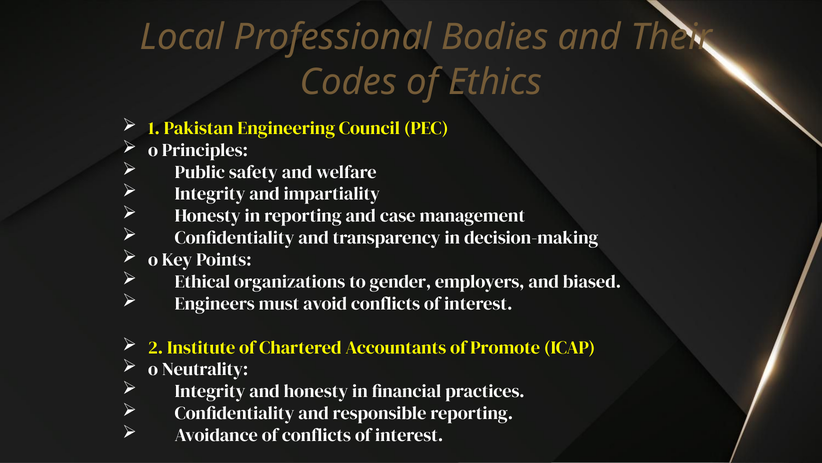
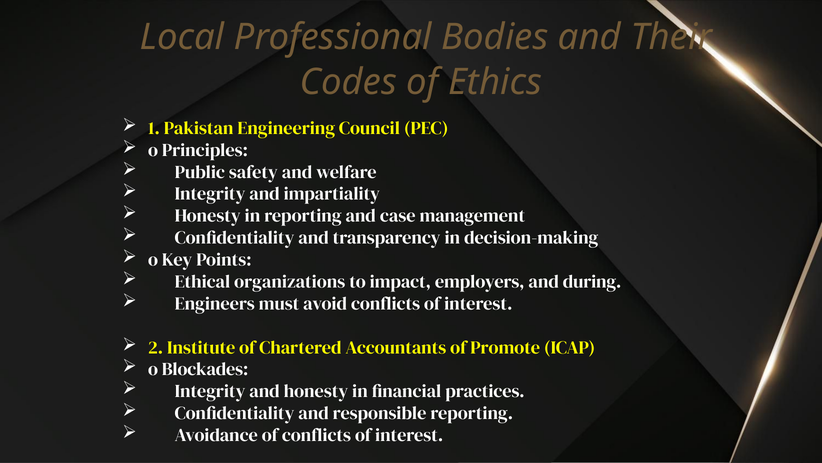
gender: gender -> impact
biased: biased -> during
Neutrality: Neutrality -> Blockades
